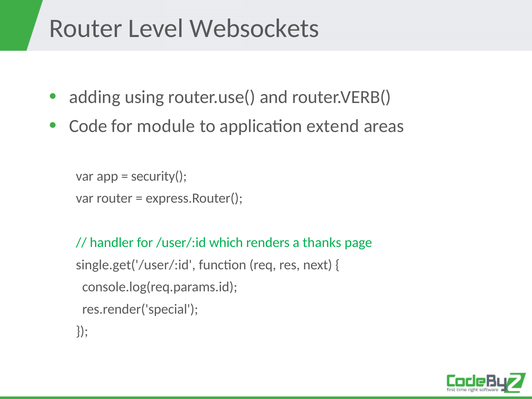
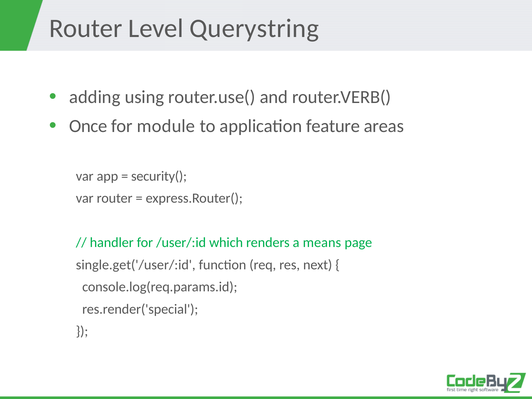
Websockets: Websockets -> Querystring
Code: Code -> Once
extend: extend -> feature
thanks: thanks -> means
